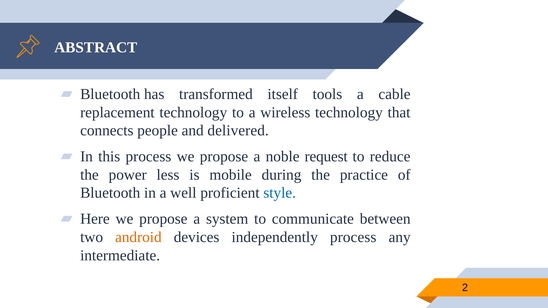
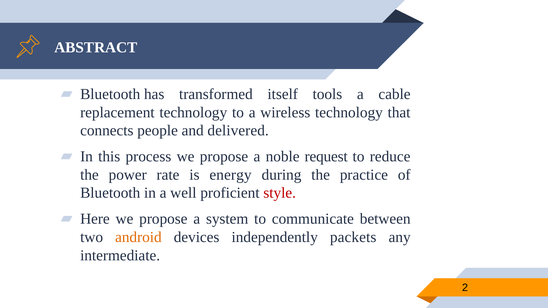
less: less -> rate
mobile: mobile -> energy
style colour: blue -> red
independently process: process -> packets
